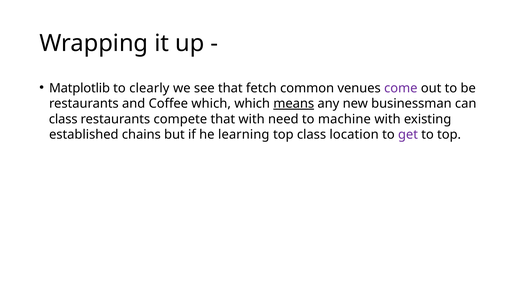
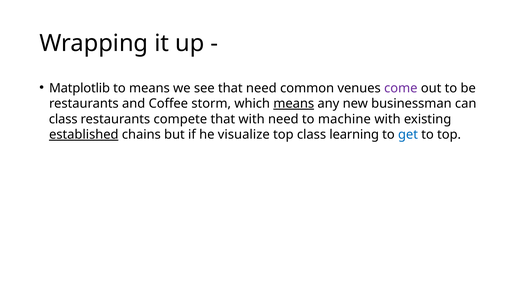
to clearly: clearly -> means
that fetch: fetch -> need
Coffee which: which -> storm
established underline: none -> present
learning: learning -> visualize
location: location -> learning
get colour: purple -> blue
